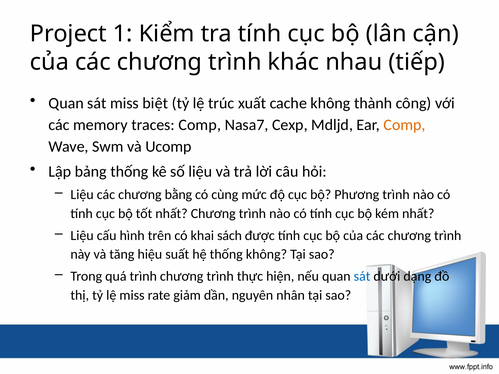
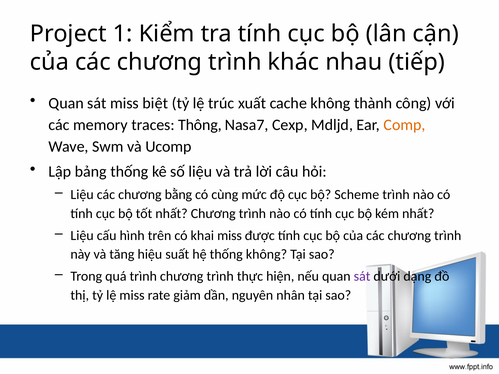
traces Comp: Comp -> Thông
Phương: Phương -> Scheme
khai sách: sách -> miss
sát at (362, 276) colour: blue -> purple
